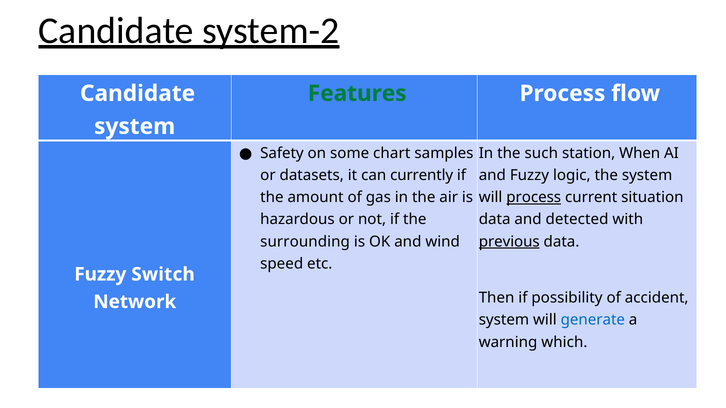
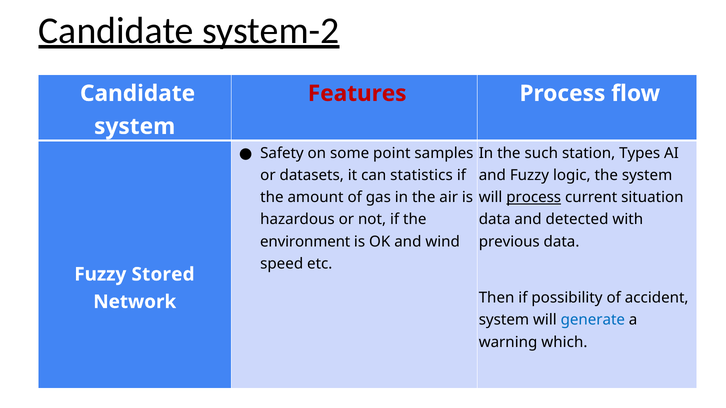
Features colour: green -> red
chart: chart -> point
When: When -> Types
currently: currently -> statistics
surrounding: surrounding -> environment
previous underline: present -> none
Switch: Switch -> Stored
